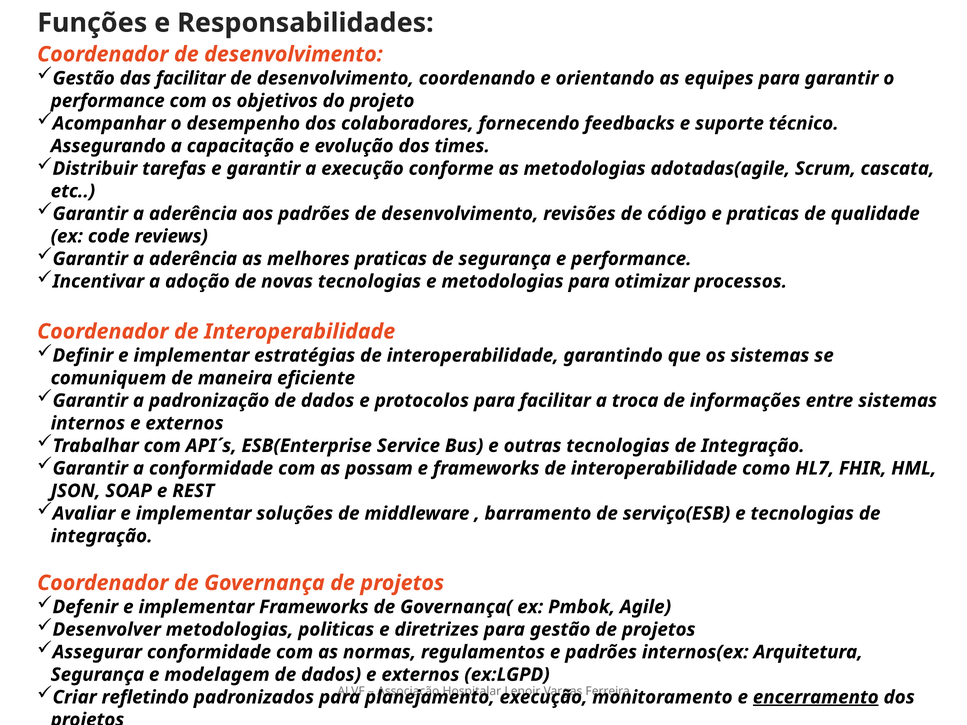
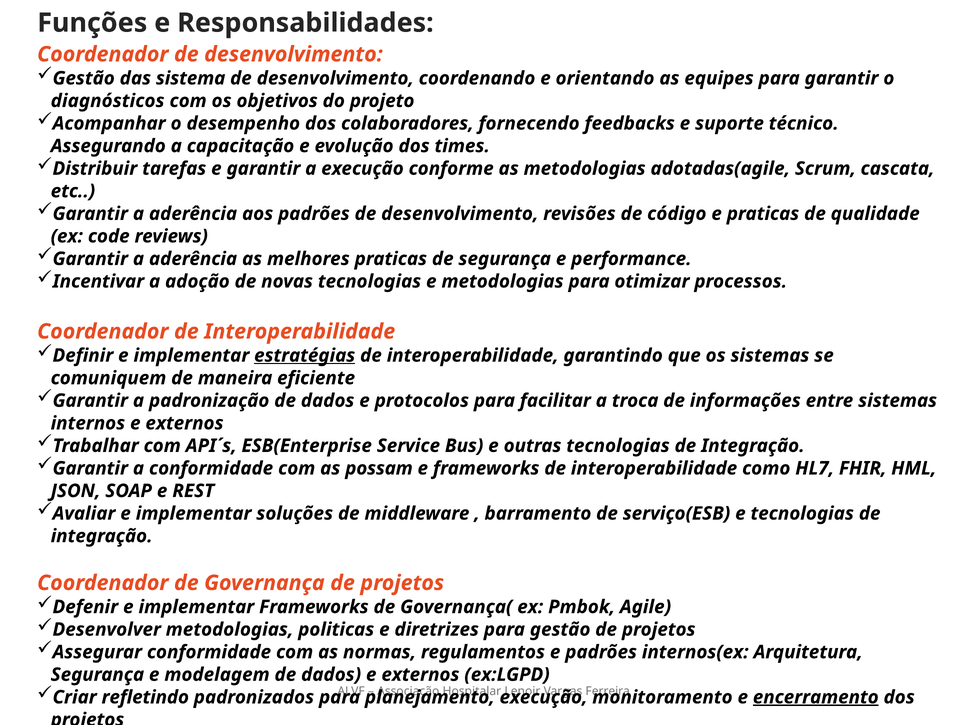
das facilitar: facilitar -> sistema
performance at (108, 101): performance -> diagnósticos
estratégias underline: none -> present
